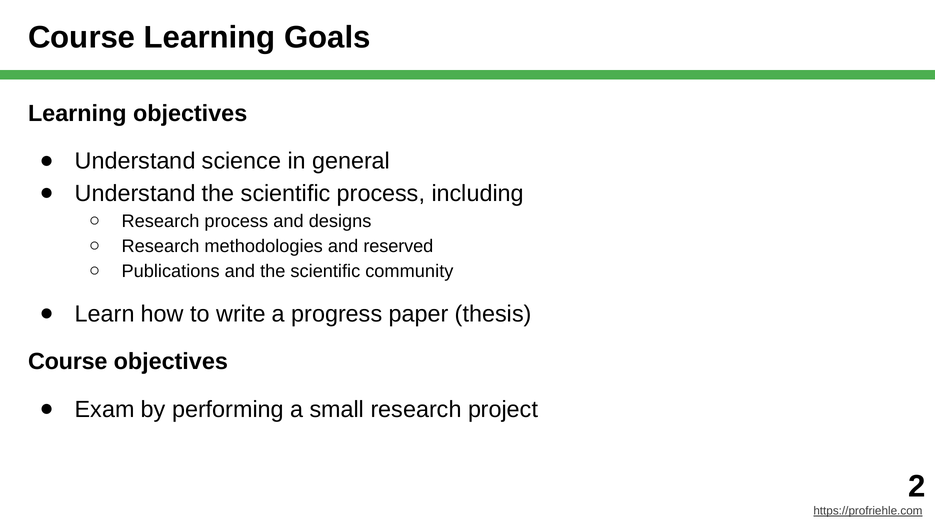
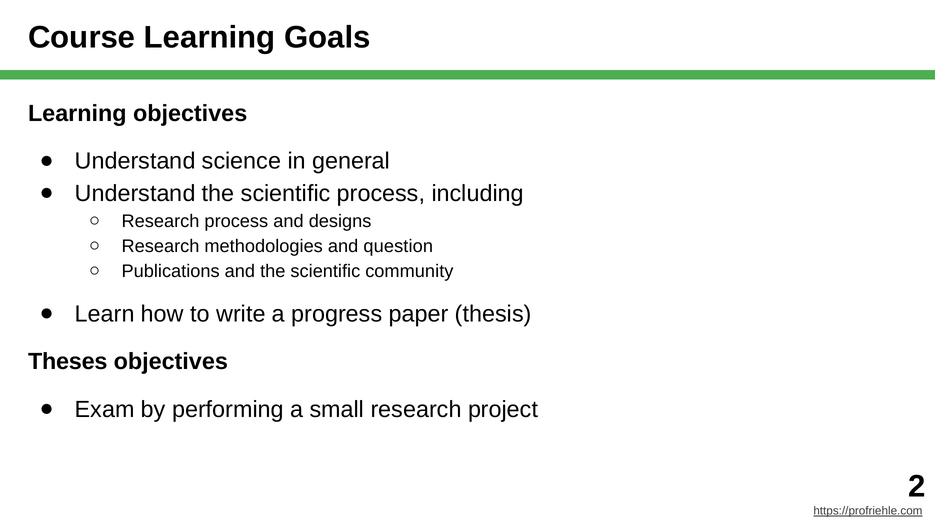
reserved: reserved -> question
Course at (68, 362): Course -> Theses
